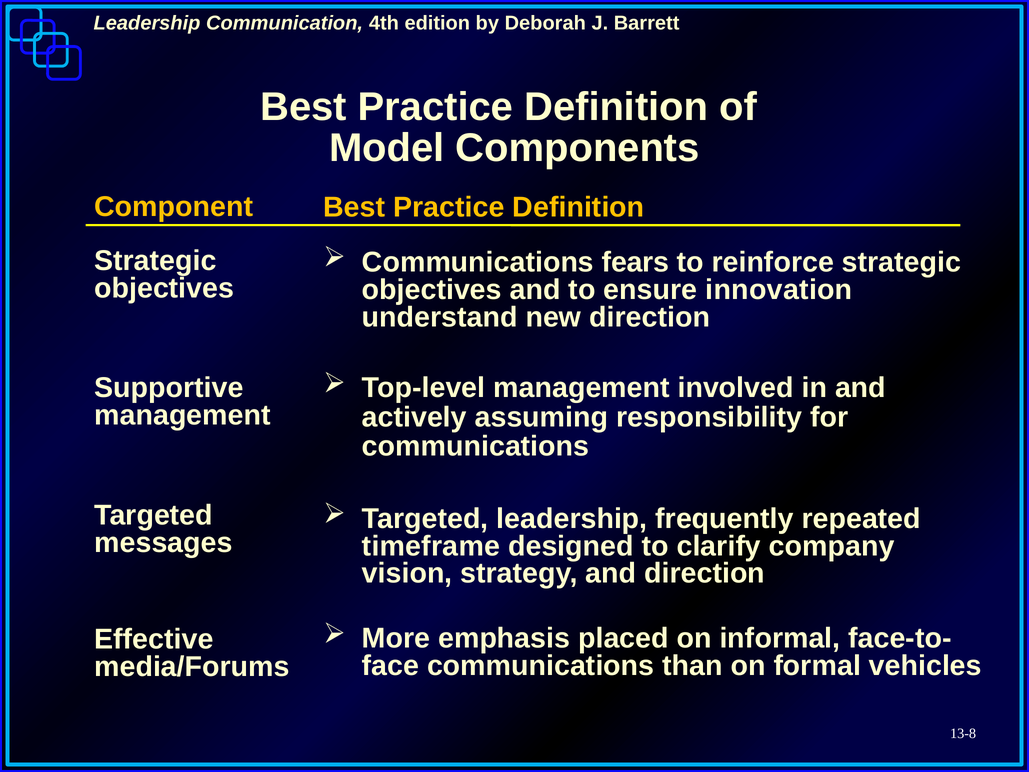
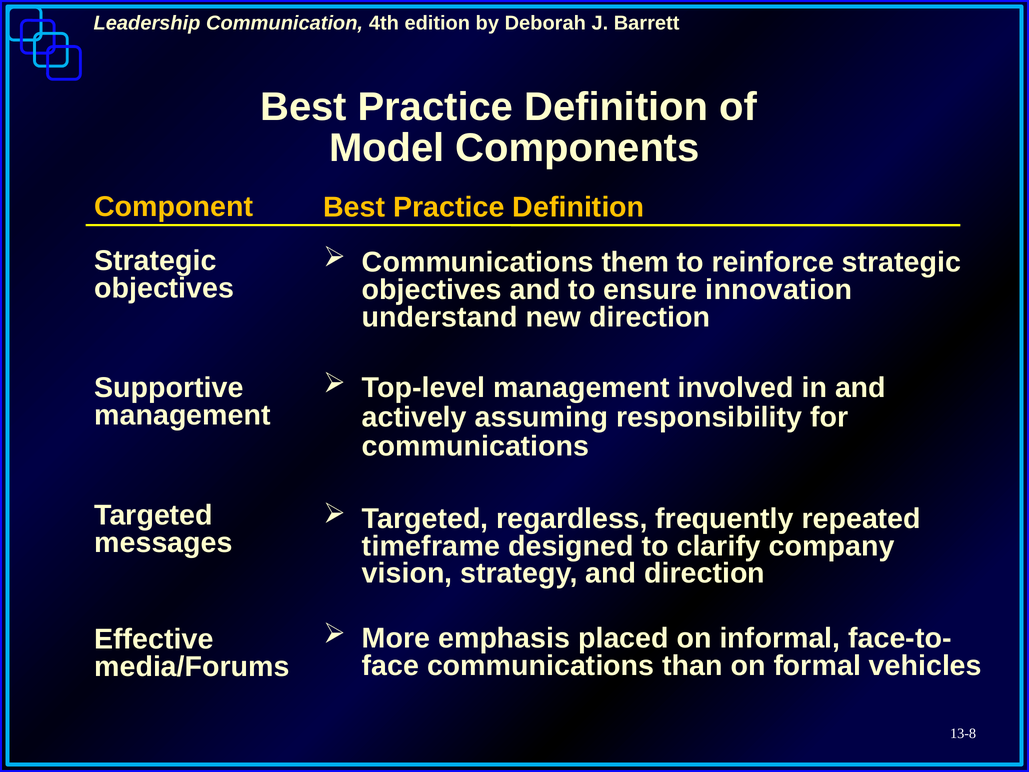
fears: fears -> them
Targeted leadership: leadership -> regardless
